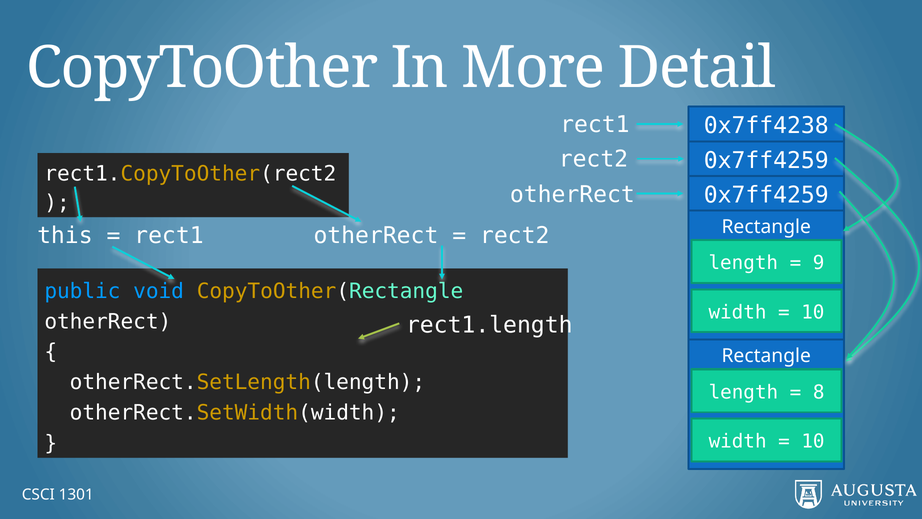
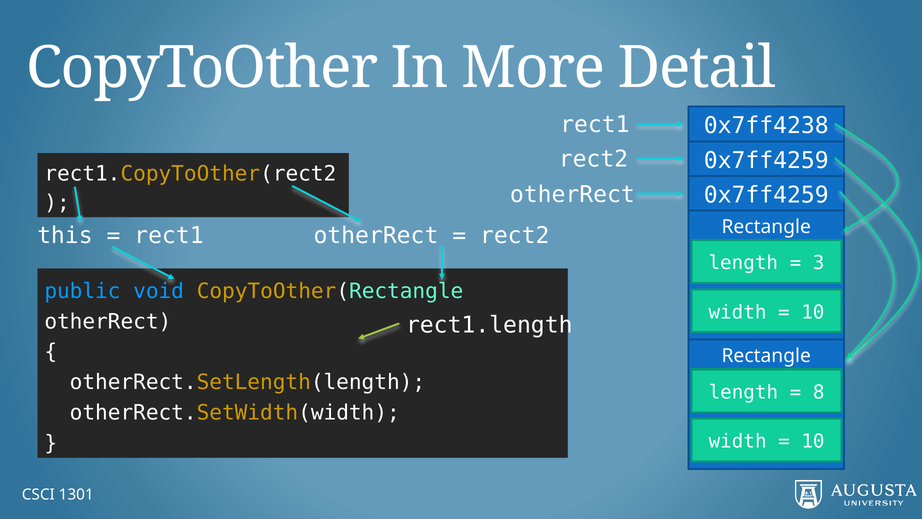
9: 9 -> 3
